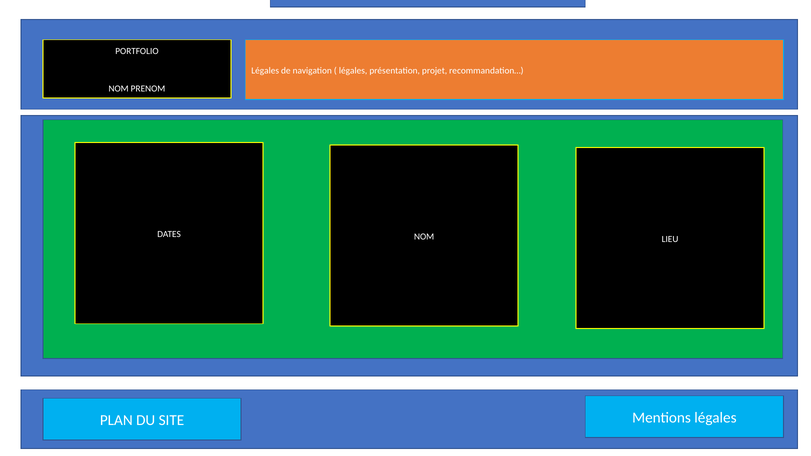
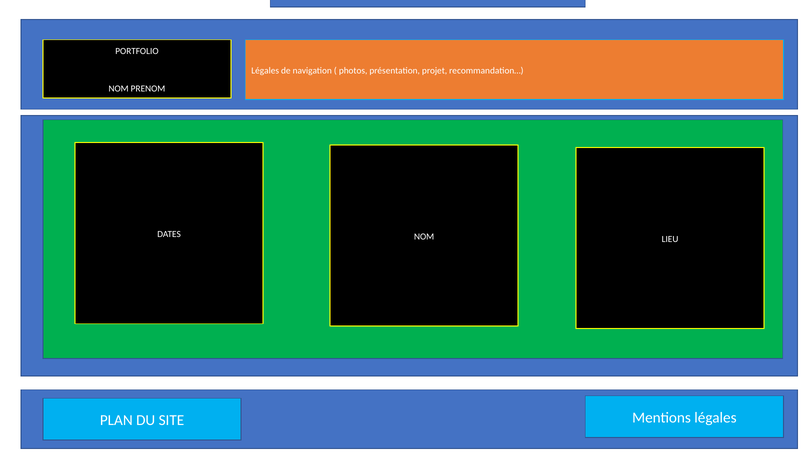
légales at (353, 71): légales -> photos
